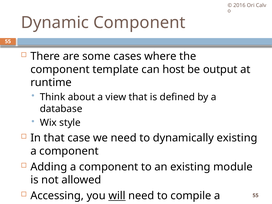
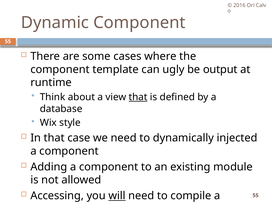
host: host -> ugly
that at (138, 97) underline: none -> present
dynamically existing: existing -> injected
